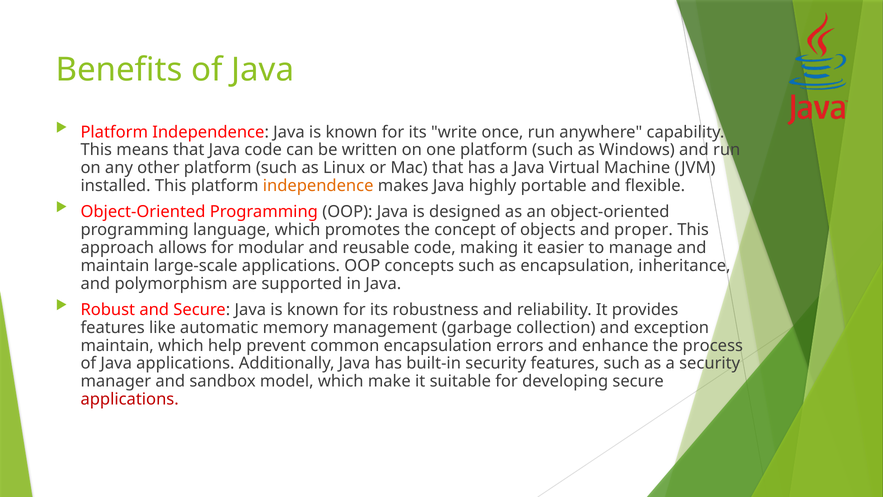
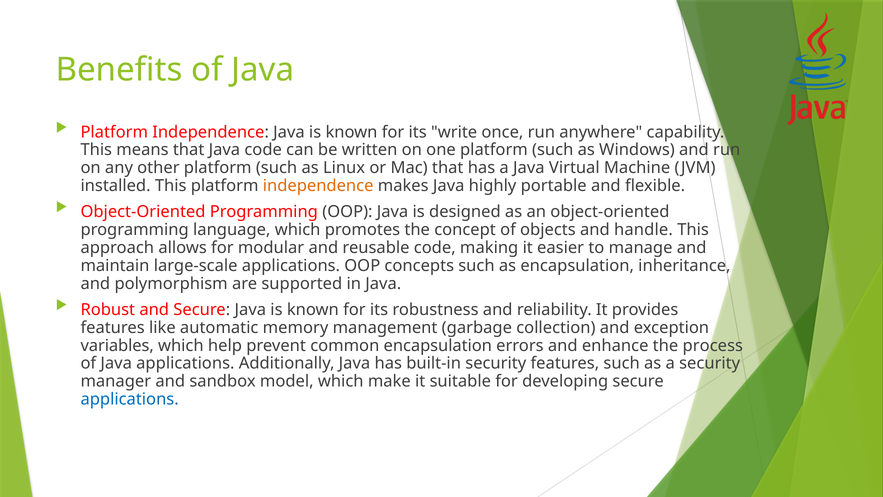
proper: proper -> handle
maintain at (117, 345): maintain -> variables
applications at (130, 399) colour: red -> blue
